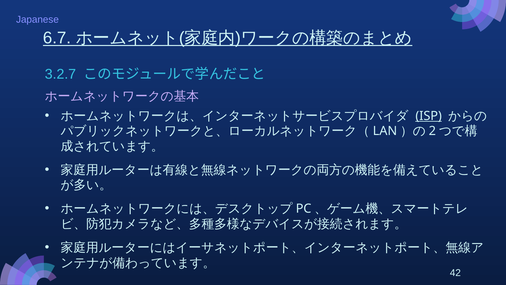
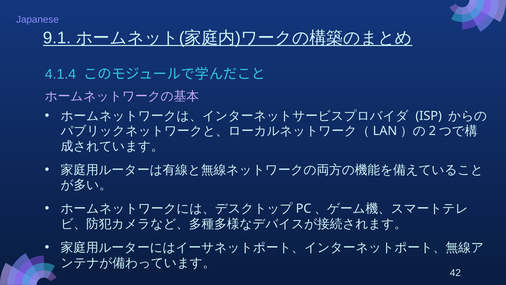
6.7: 6.7 -> 9.1
3.2.7: 3.2.7 -> 4.1.4
ISP underline: present -> none
